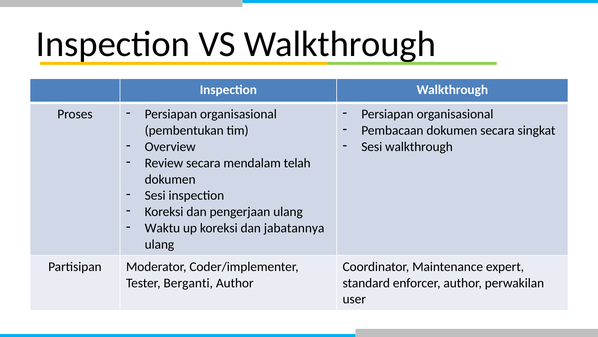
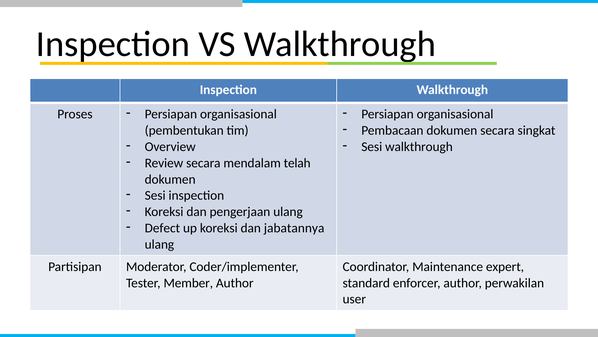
Waktu: Waktu -> Defect
Berganti: Berganti -> Member
